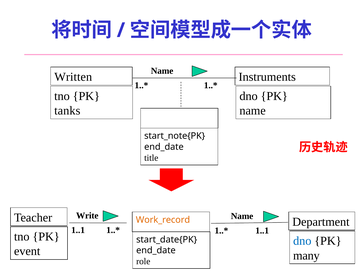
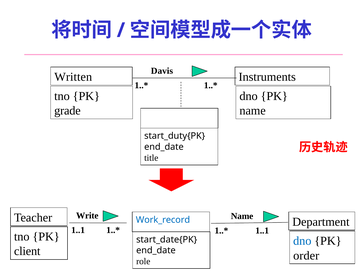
Name at (162, 71): Name -> Davis
tanks: tanks -> grade
start_note{PK: start_note{PK -> start_duty{PK
Work_record colour: orange -> blue
event: event -> client
many: many -> order
